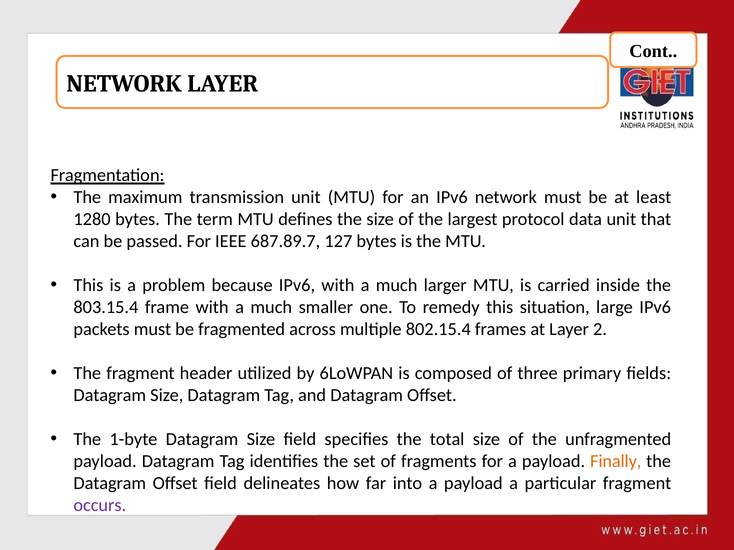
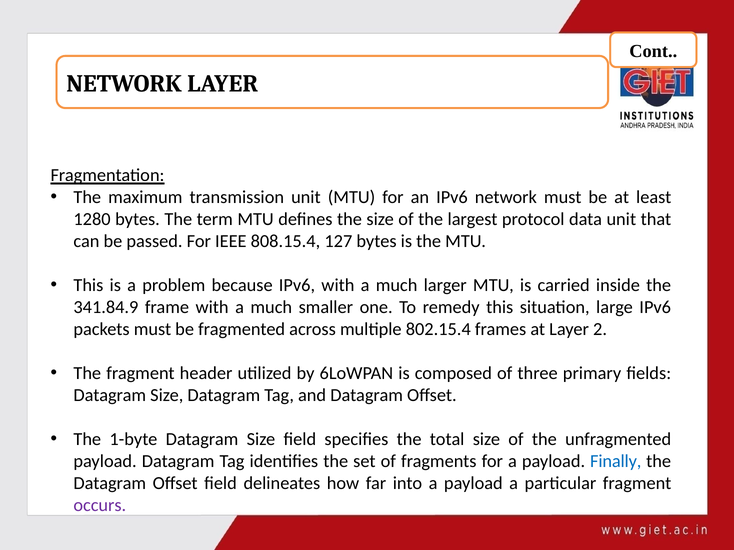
687.89.7: 687.89.7 -> 808.15.4
803.15.4: 803.15.4 -> 341.84.9
Finally colour: orange -> blue
